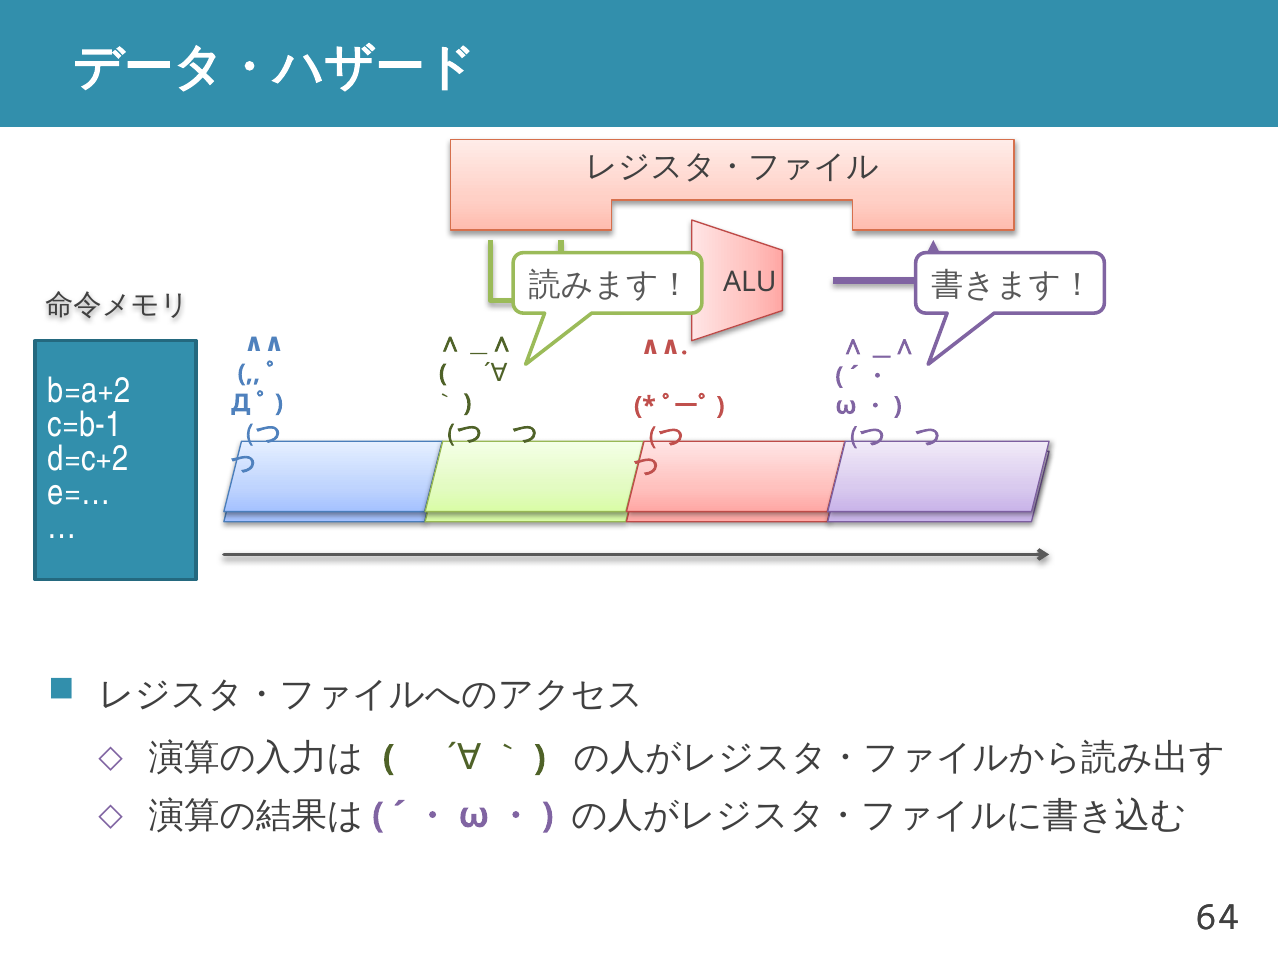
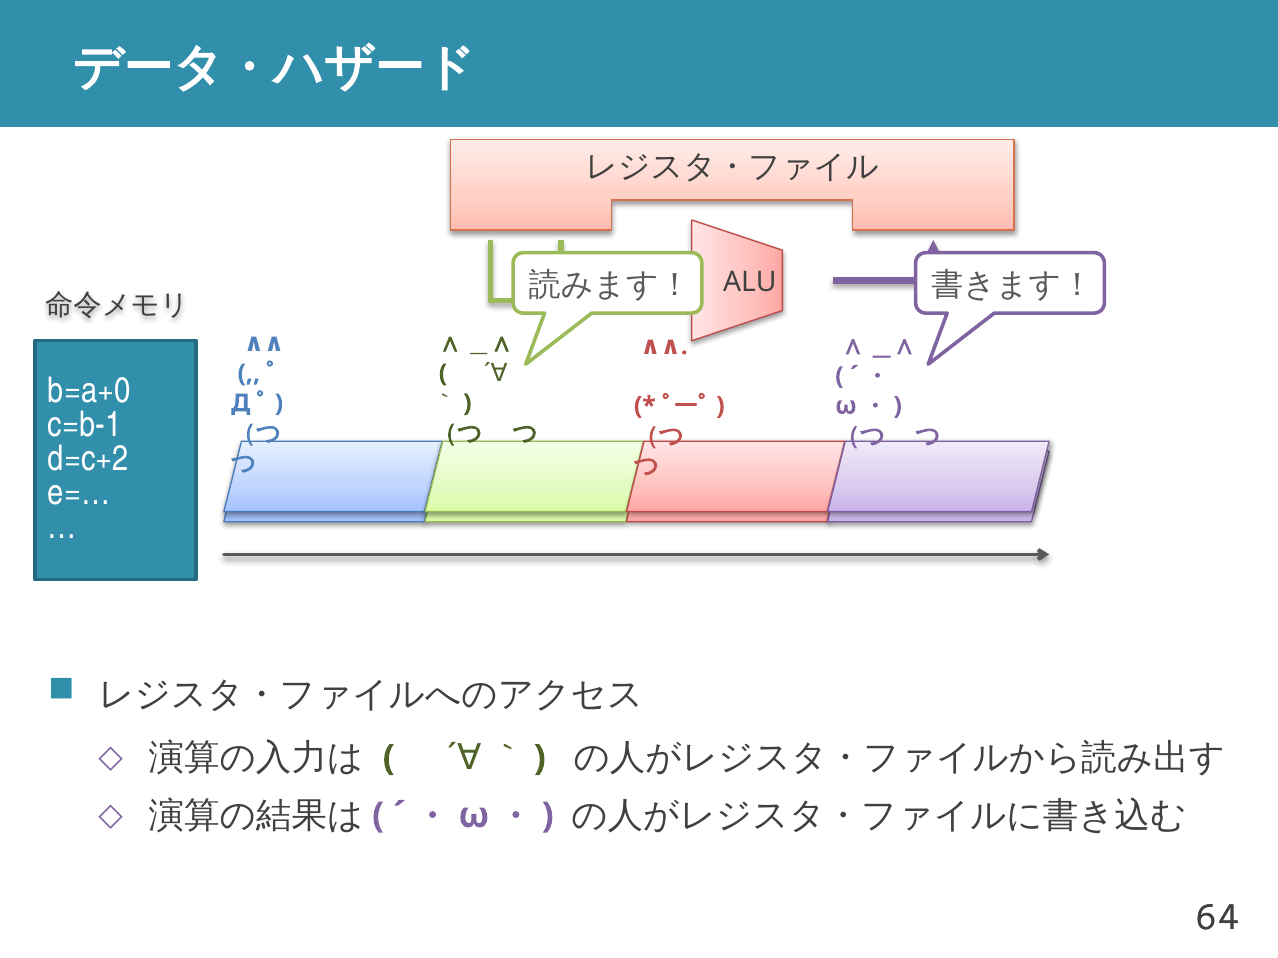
b=a+2: b=a+2 -> b=a+0
